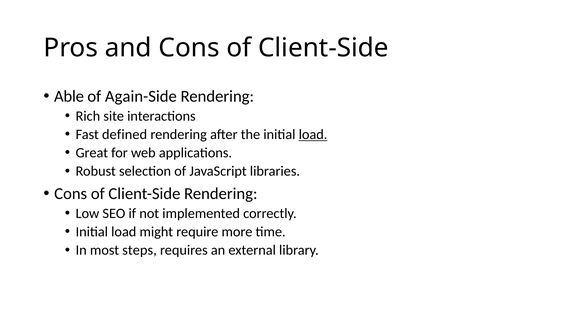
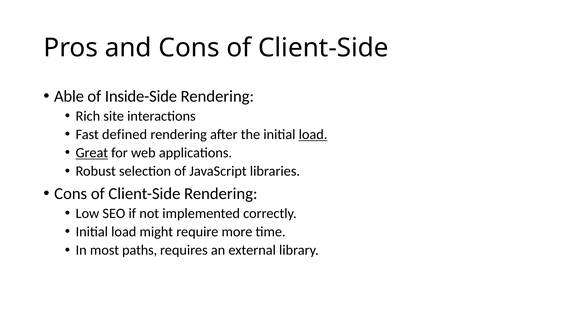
Again-Side: Again-Side -> Inside-Side
Great underline: none -> present
steps: steps -> paths
